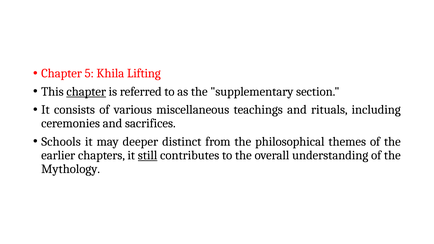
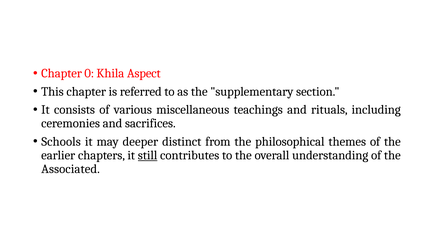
5: 5 -> 0
Lifting: Lifting -> Aspect
chapter at (86, 92) underline: present -> none
Mythology: Mythology -> Associated
